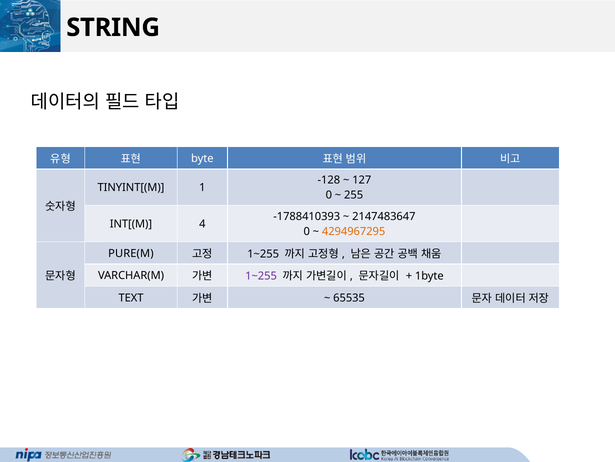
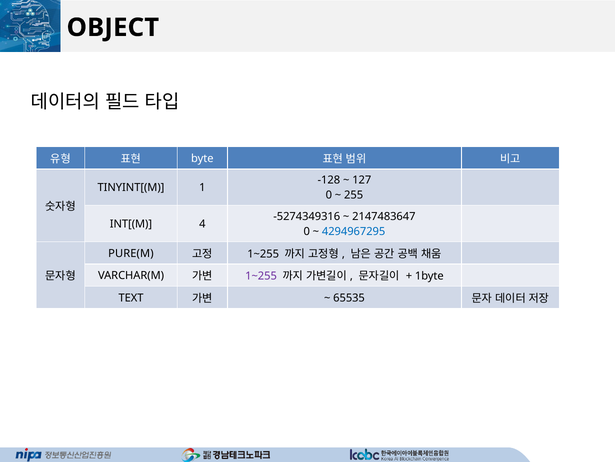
STRING: STRING -> OBJECT
-1788410393: -1788410393 -> -5274349316
4294967295 colour: orange -> blue
